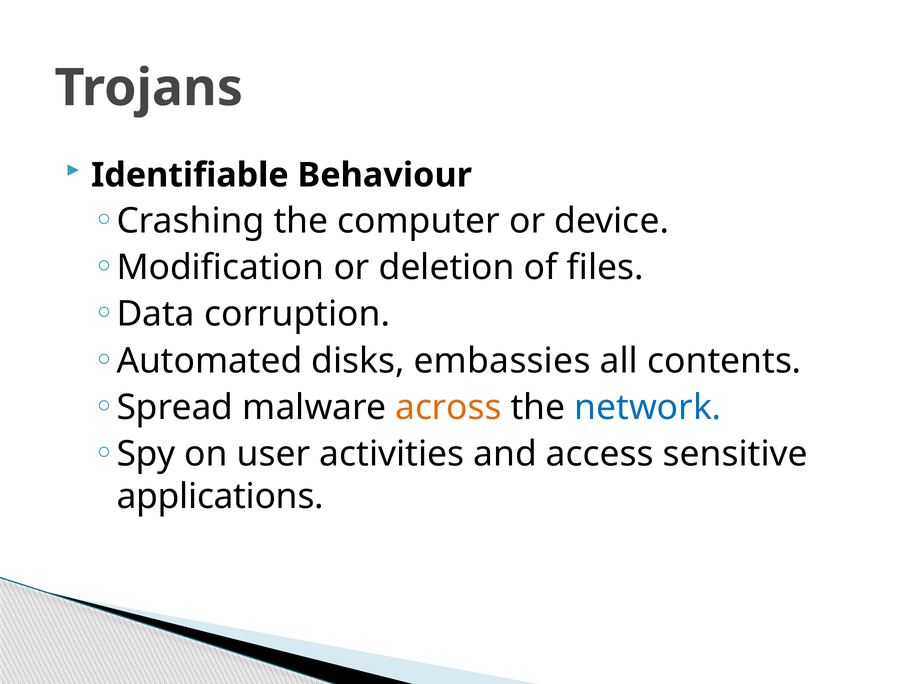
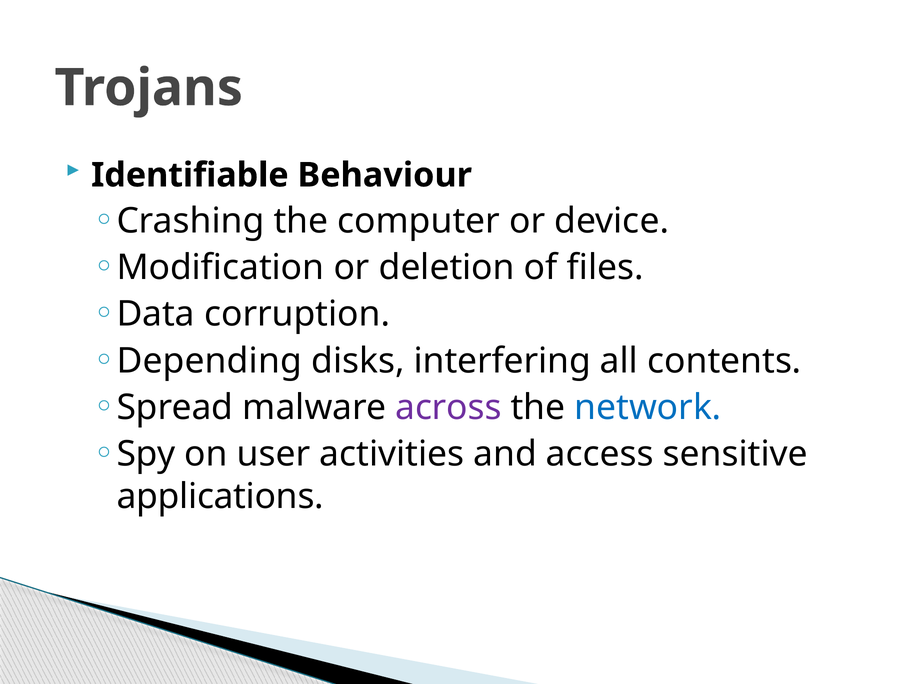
Automated: Automated -> Depending
embassies: embassies -> interfering
across colour: orange -> purple
